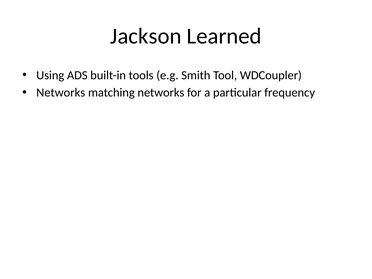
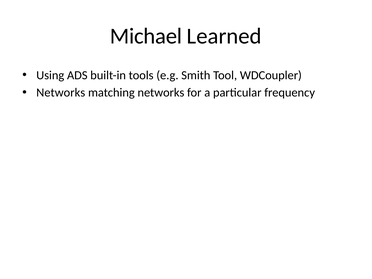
Jackson: Jackson -> Michael
